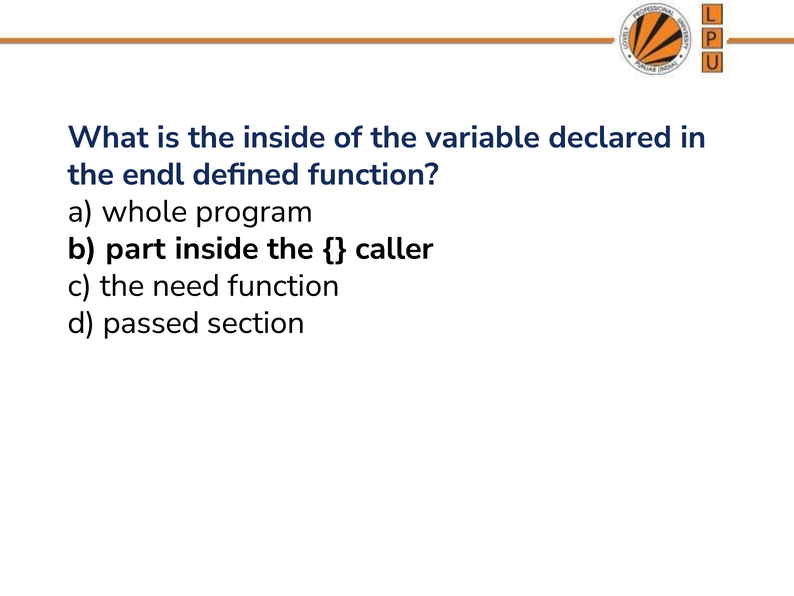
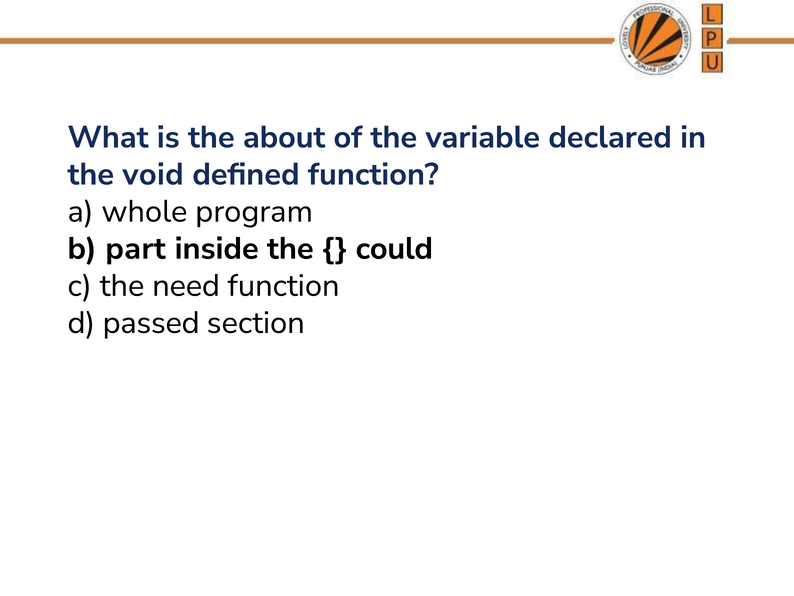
the inside: inside -> about
endl: endl -> void
caller: caller -> could
